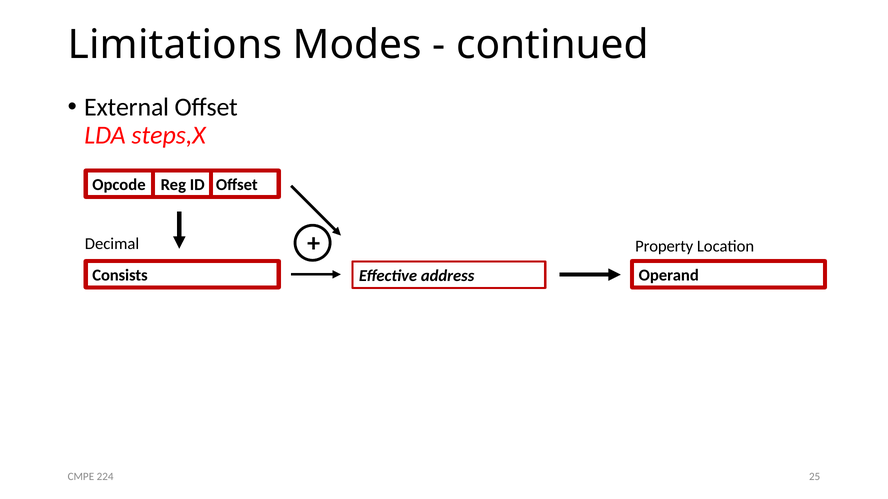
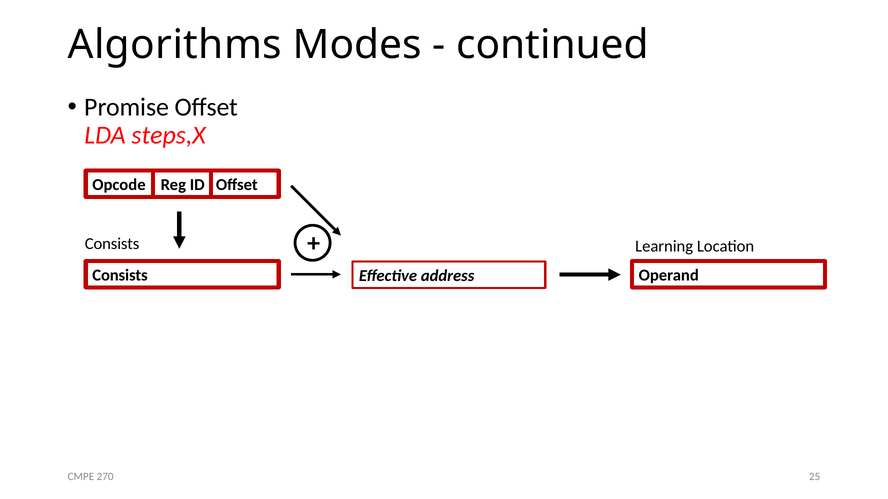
Limitations: Limitations -> Algorithms
External: External -> Promise
Decimal at (112, 244): Decimal -> Consists
Property: Property -> Learning
224: 224 -> 270
